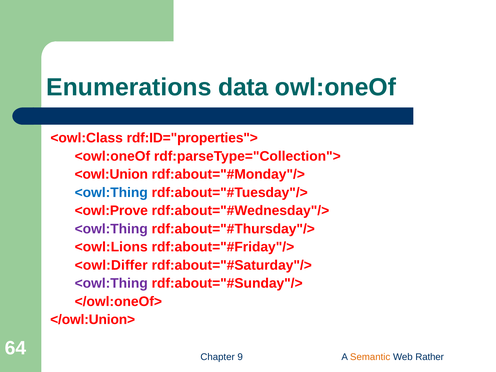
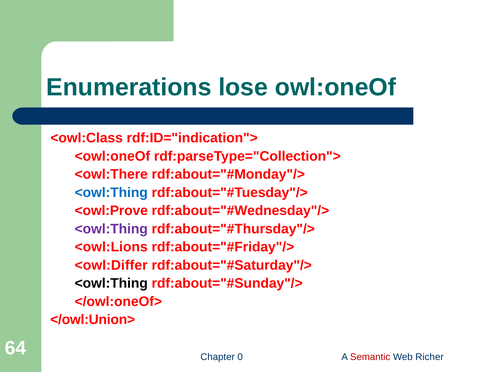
data: data -> lose
rdf:ID="properties">: rdf:ID="properties"> -> rdf:ID="indication">
<owl:Union: <owl:Union -> <owl:There
<owl:Thing at (111, 283) colour: purple -> black
9: 9 -> 0
Semantic colour: orange -> red
Rather: Rather -> Richer
